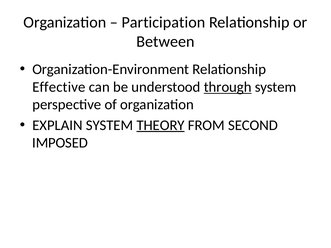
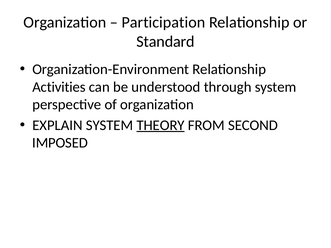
Between: Between -> Standard
Effective: Effective -> Activities
through underline: present -> none
